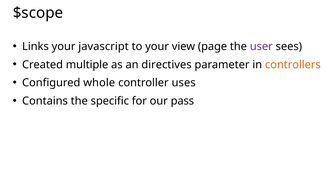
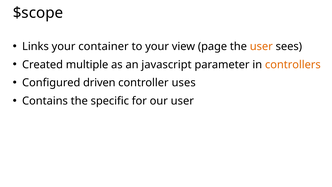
javascript: javascript -> container
user at (261, 46) colour: purple -> orange
directives: directives -> javascript
whole: whole -> driven
our pass: pass -> user
